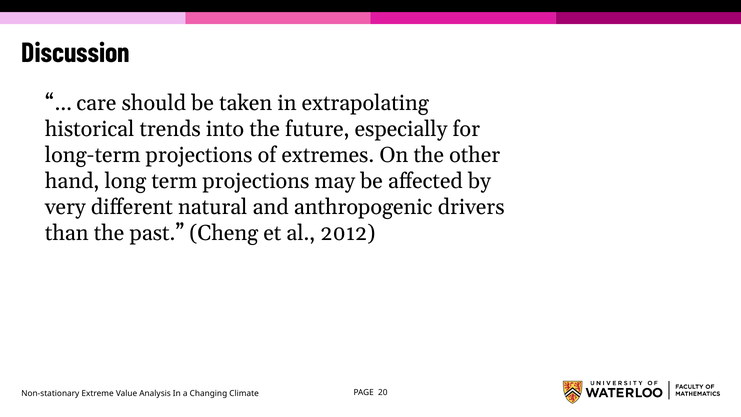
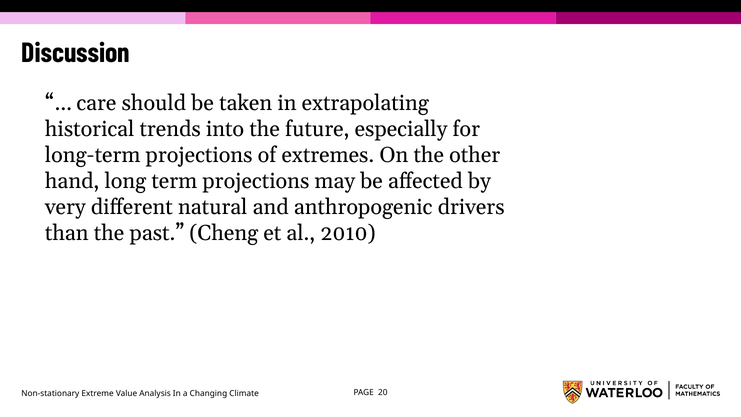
2012: 2012 -> 2010
